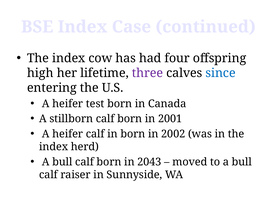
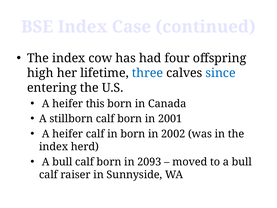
three colour: purple -> blue
test: test -> this
2043: 2043 -> 2093
